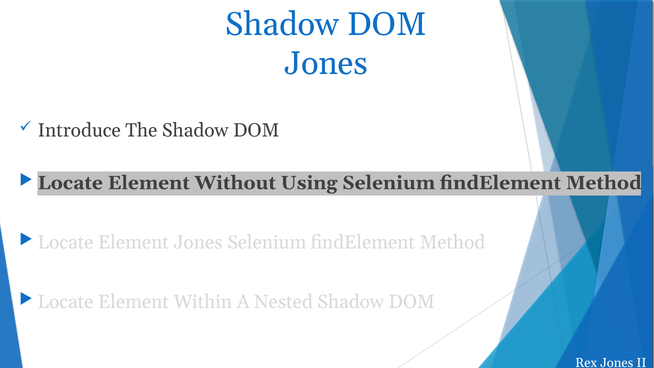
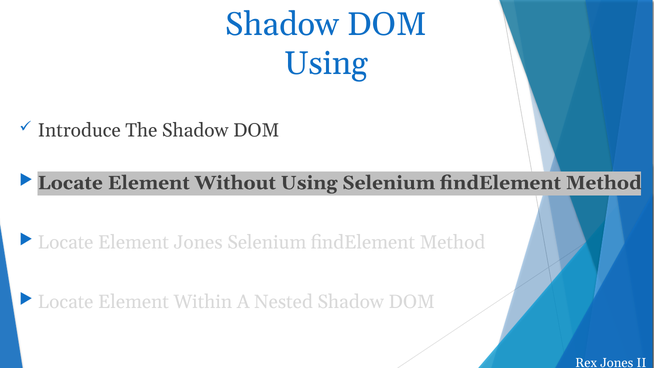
Jones at (326, 64): Jones -> Using
